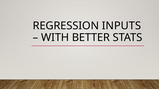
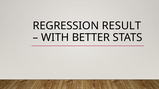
INPUTS: INPUTS -> RESULT
